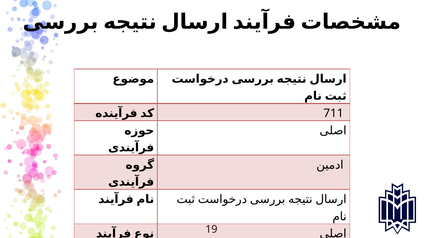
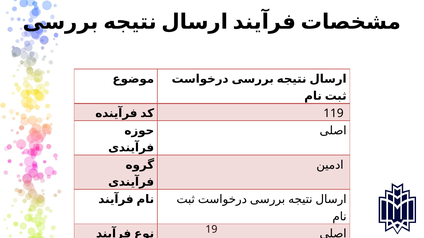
711: 711 -> 119
